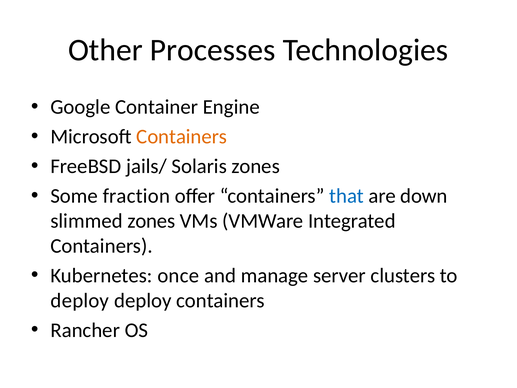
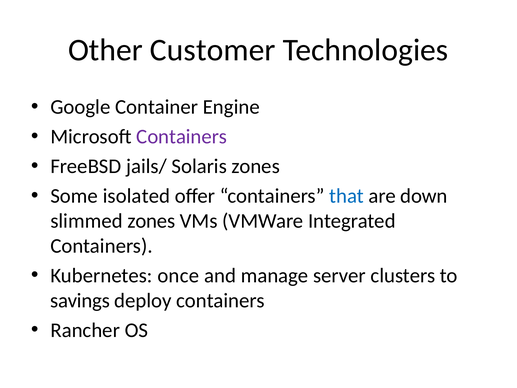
Processes: Processes -> Customer
Containers at (182, 137) colour: orange -> purple
fraction: fraction -> isolated
deploy at (80, 300): deploy -> savings
